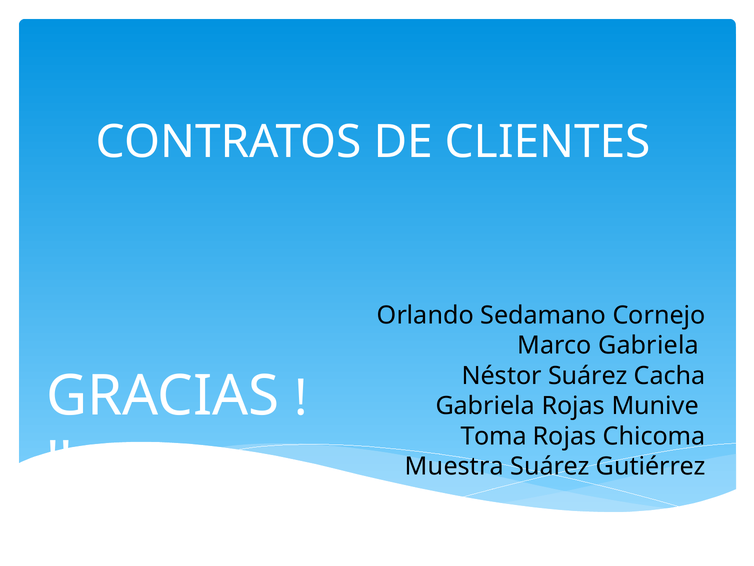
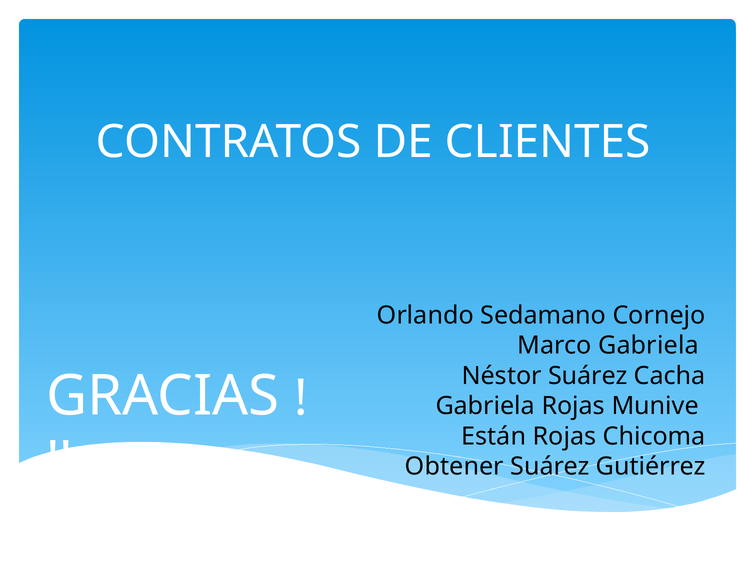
Toma: Toma -> Están
Muestra: Muestra -> Obtener
